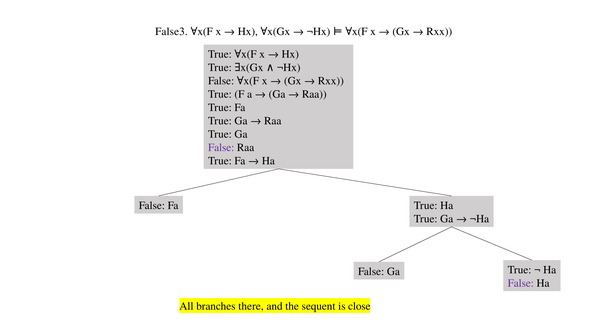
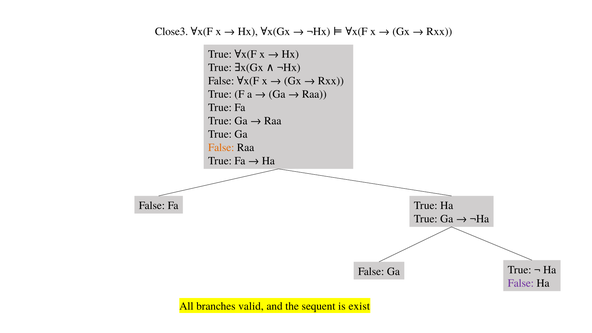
False3: False3 -> Close3
False at (221, 148) colour: purple -> orange
there: there -> valid
close: close -> exist
